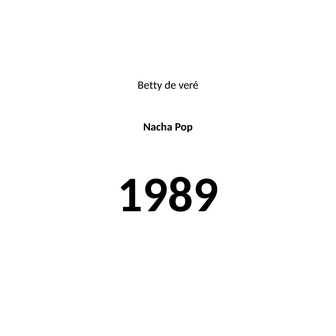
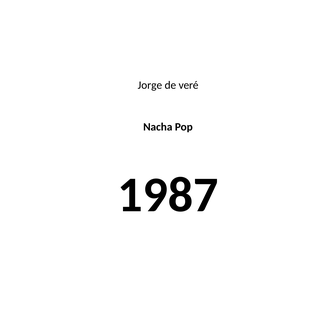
Betty: Betty -> Jorge
1989: 1989 -> 1987
